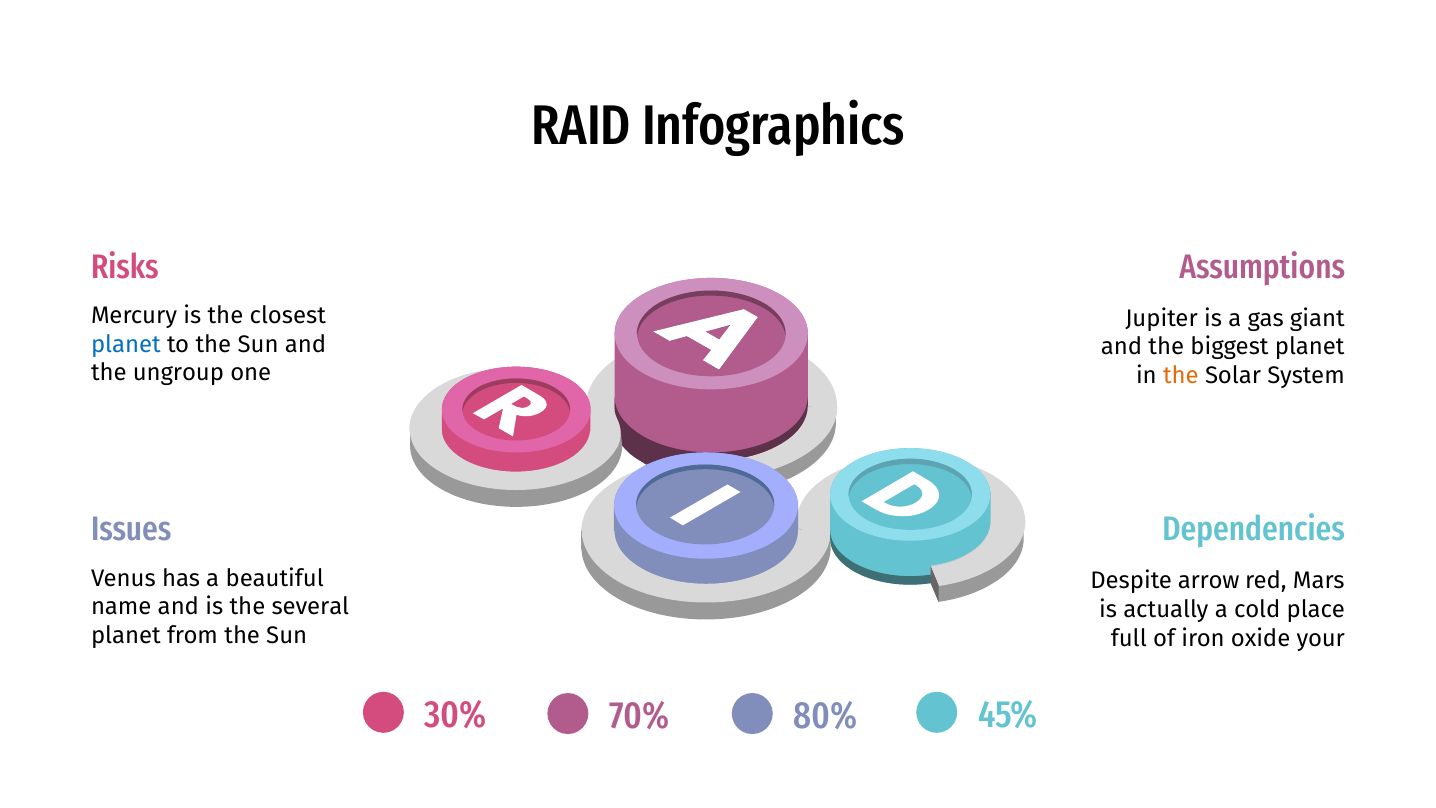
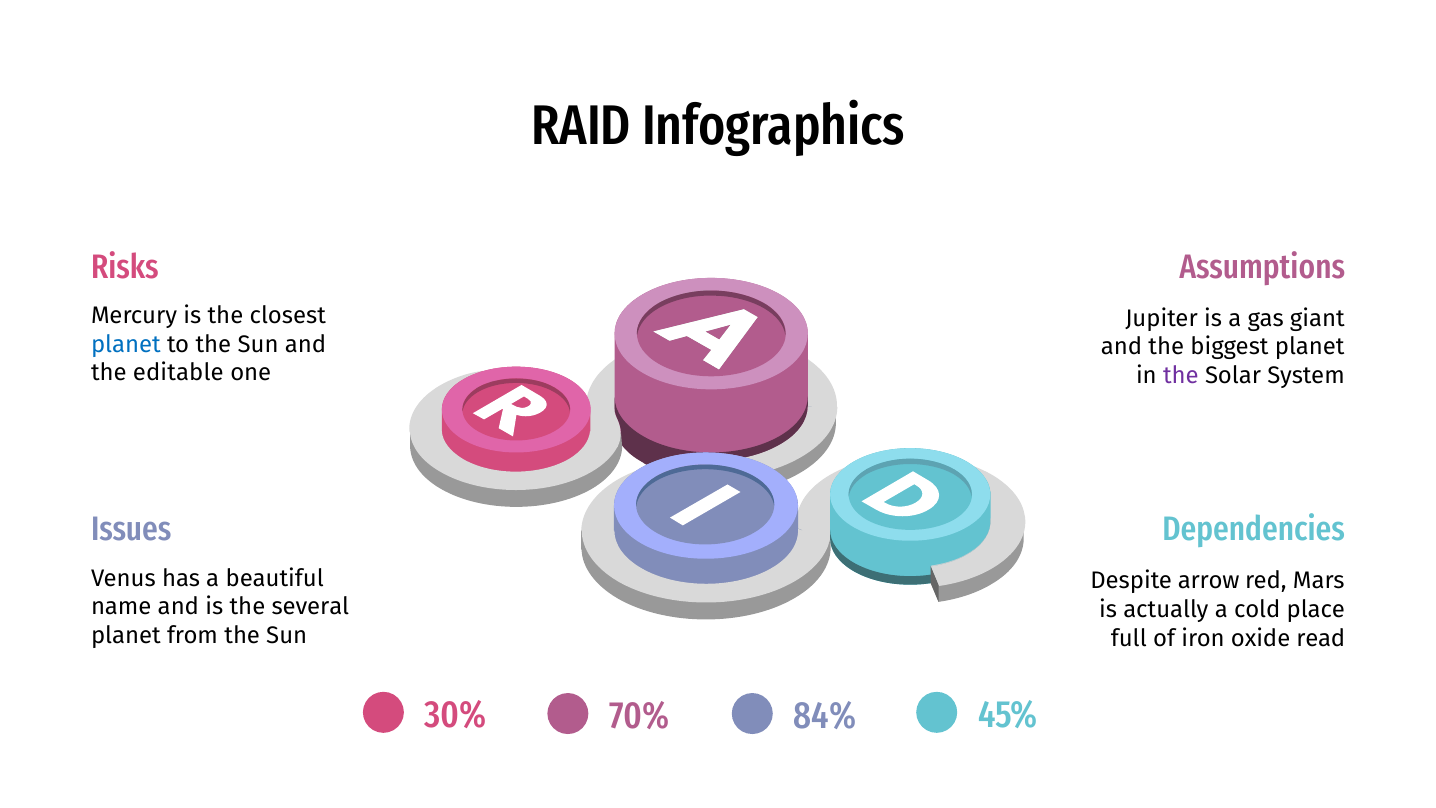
ungroup: ungroup -> editable
the at (1181, 376) colour: orange -> purple
your: your -> read
80%: 80% -> 84%
